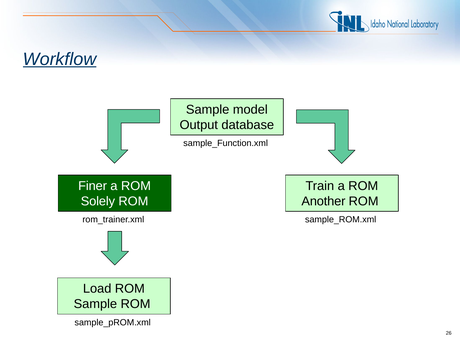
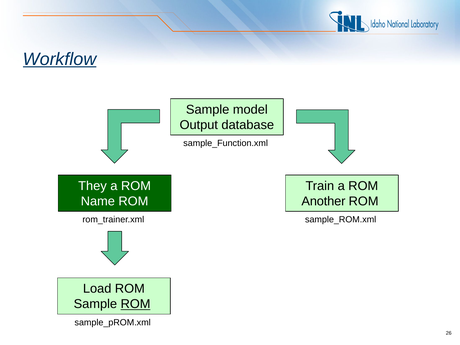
Finer: Finer -> They
Solely: Solely -> Name
ROM at (136, 304) underline: none -> present
